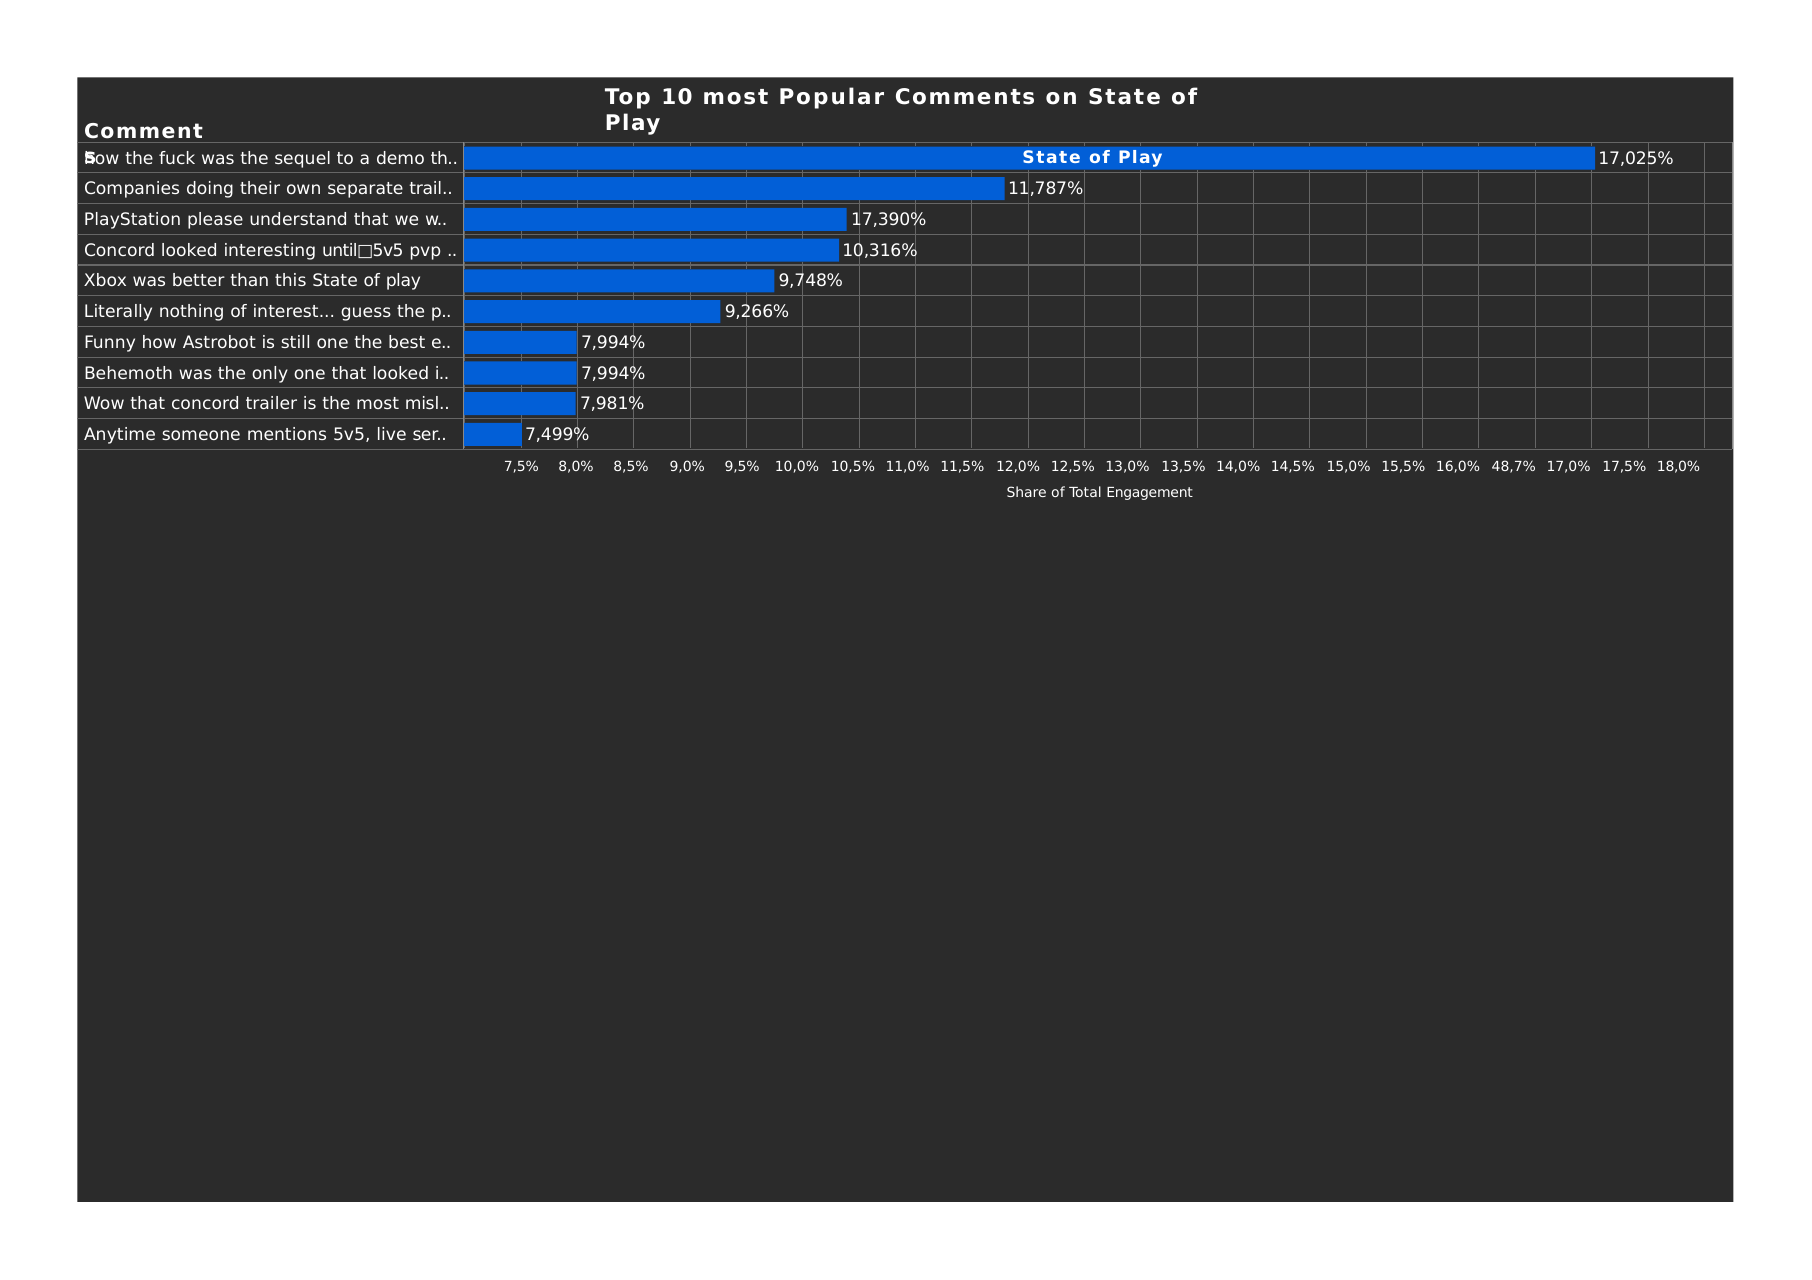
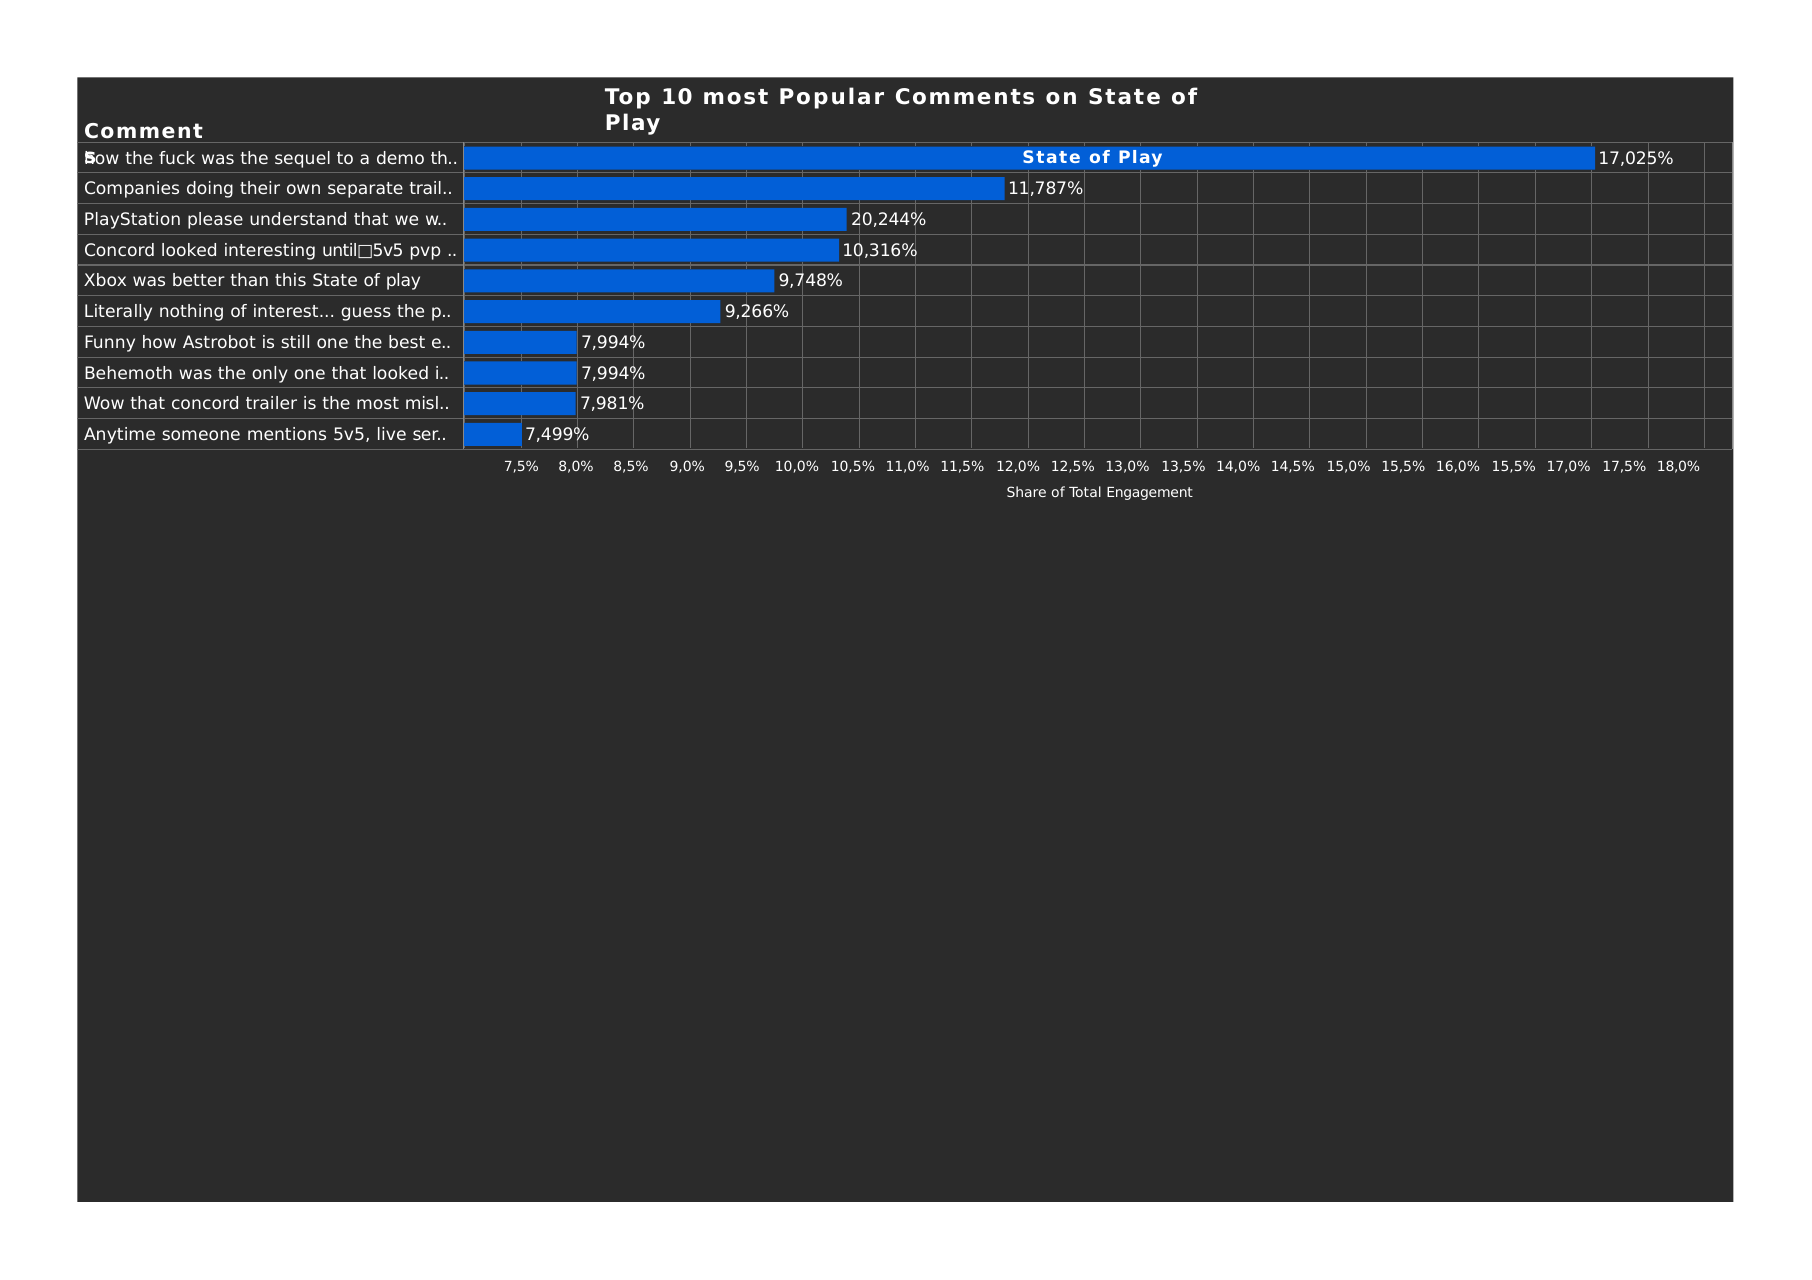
17,390%: 17,390% -> 20,244%
16,0% 48,7%: 48,7% -> 15,5%
